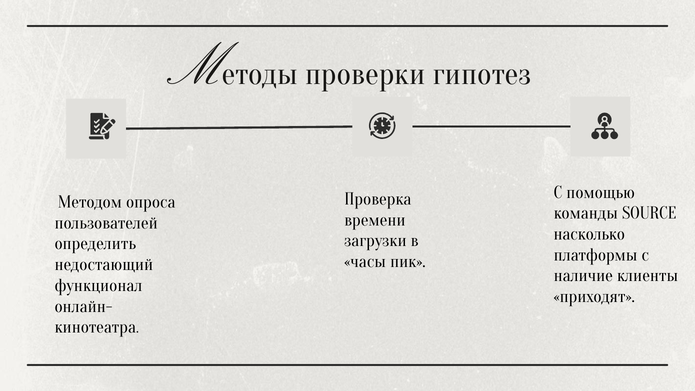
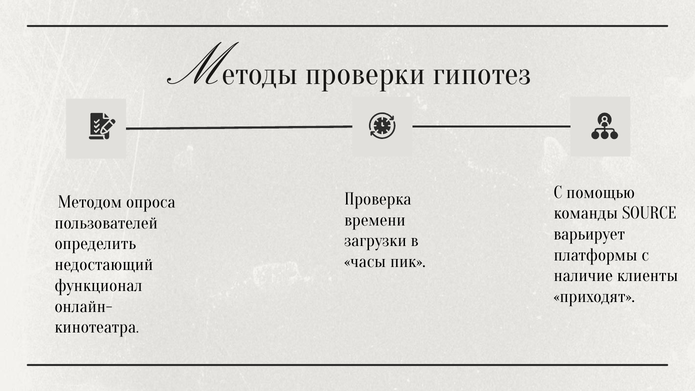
насколько: насколько -> варьирует
